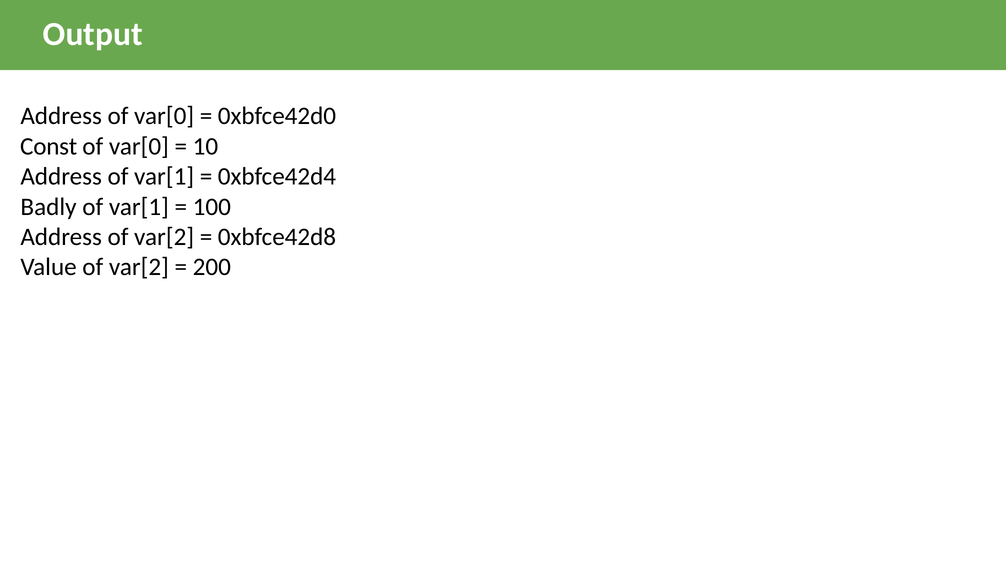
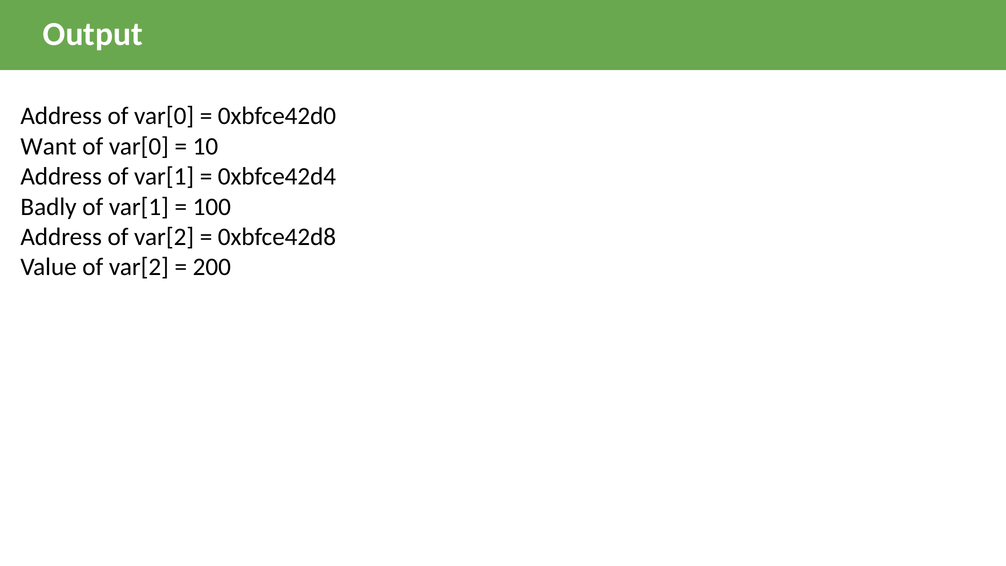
Const: Const -> Want
